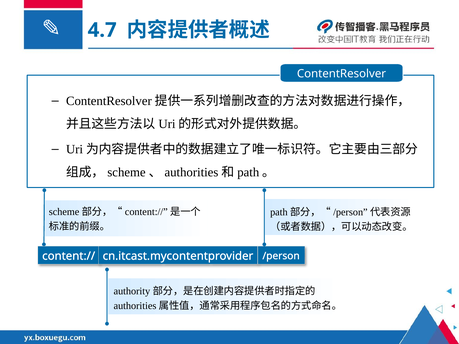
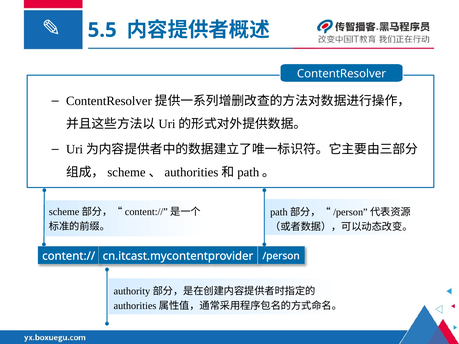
4.7: 4.7 -> 5.5
